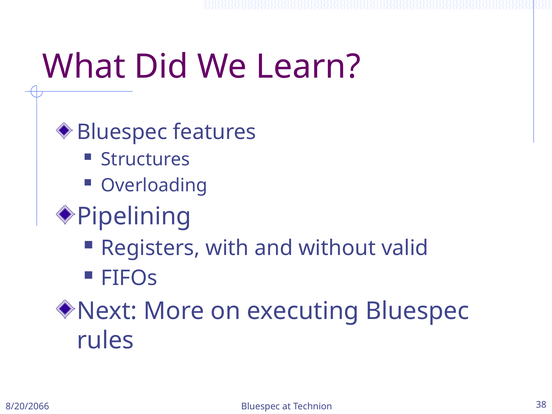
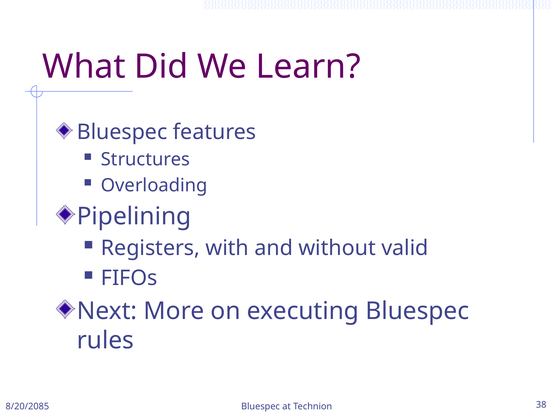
8/20/2066: 8/20/2066 -> 8/20/2085
